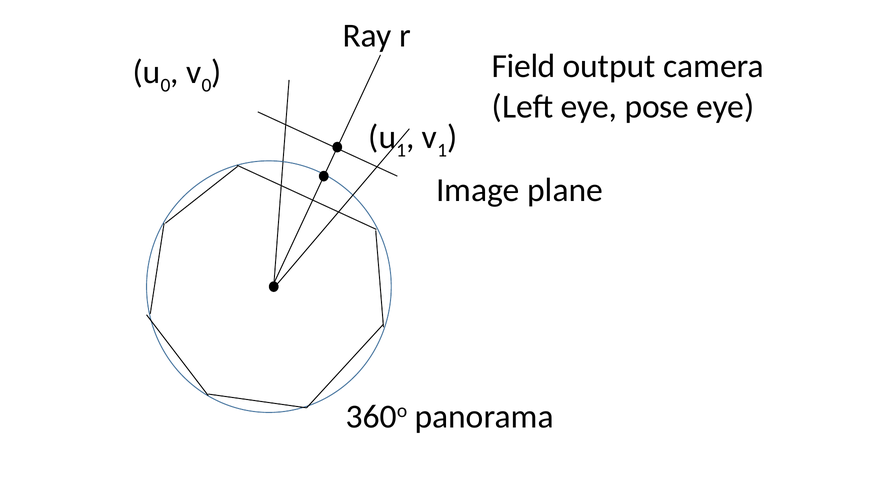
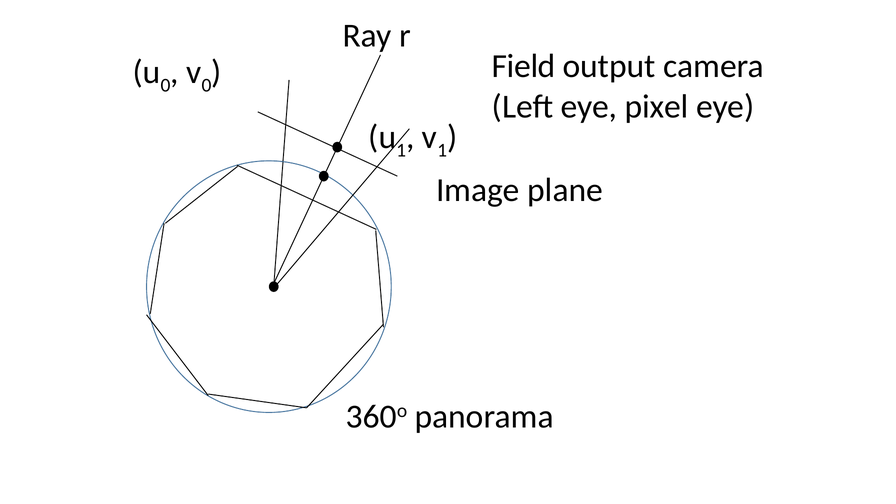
pose: pose -> pixel
